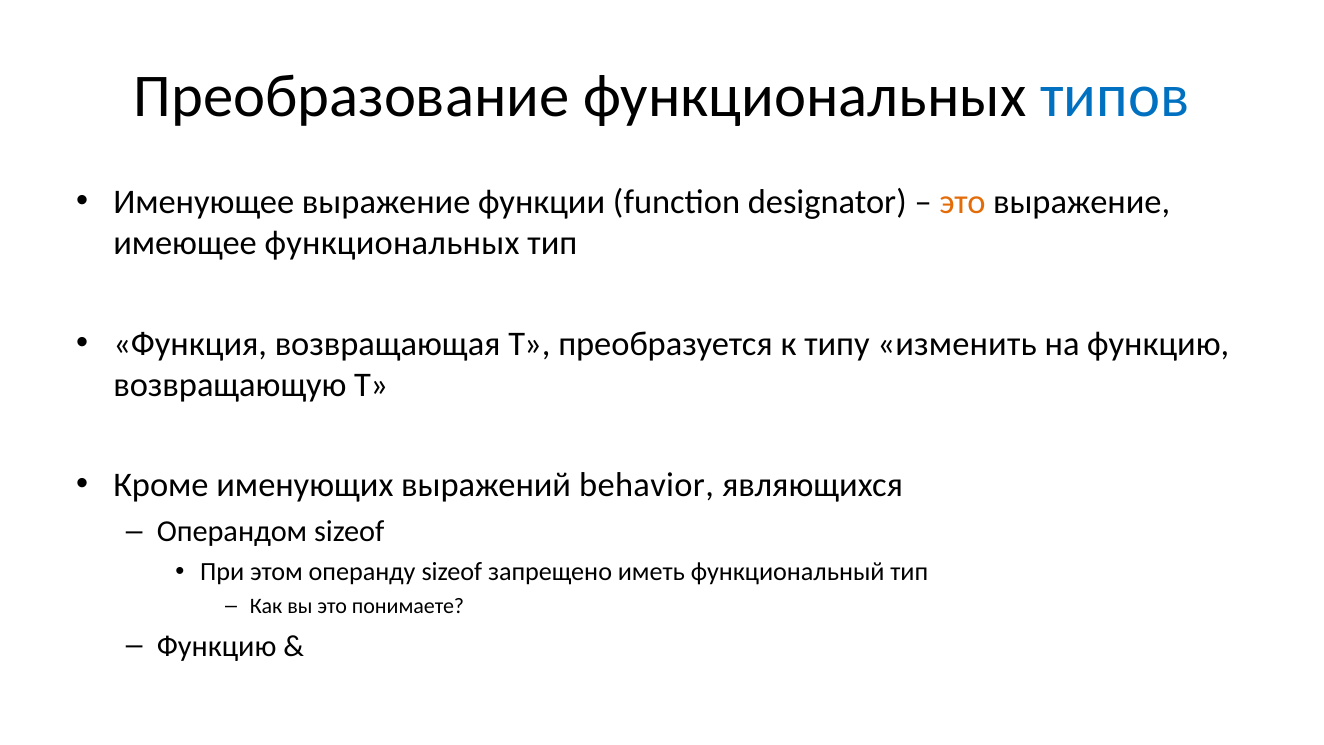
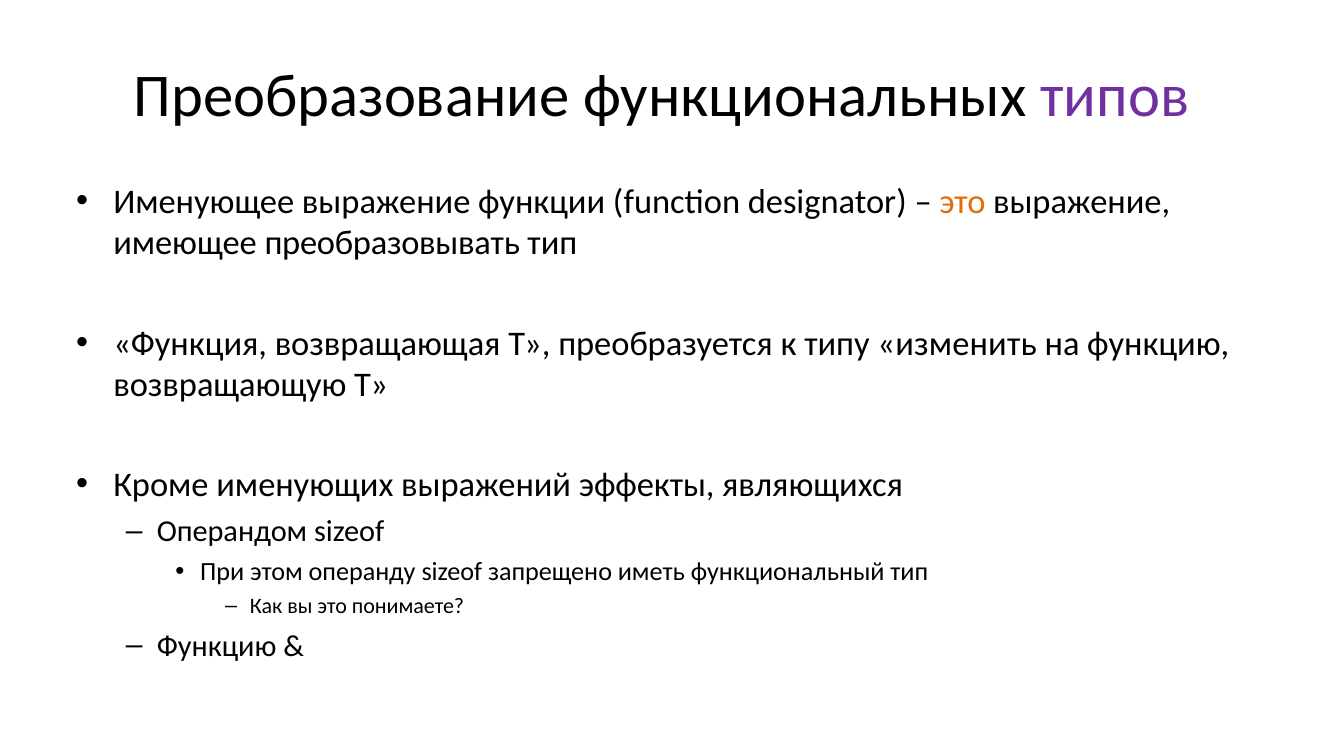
типов colour: blue -> purple
имеющее функциональных: функциональных -> преобразовывать
behavior: behavior -> эффекты
